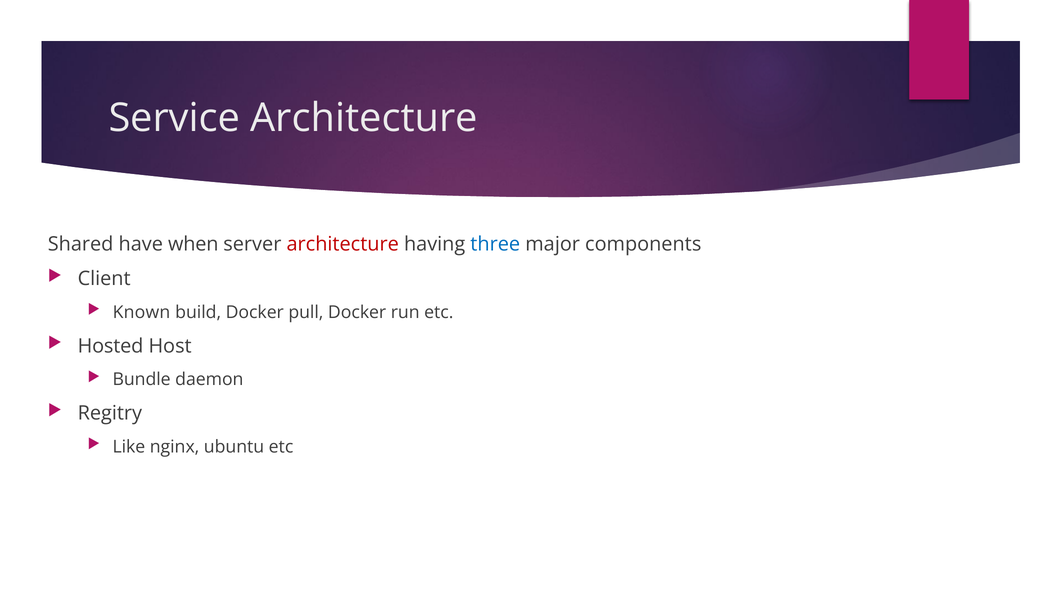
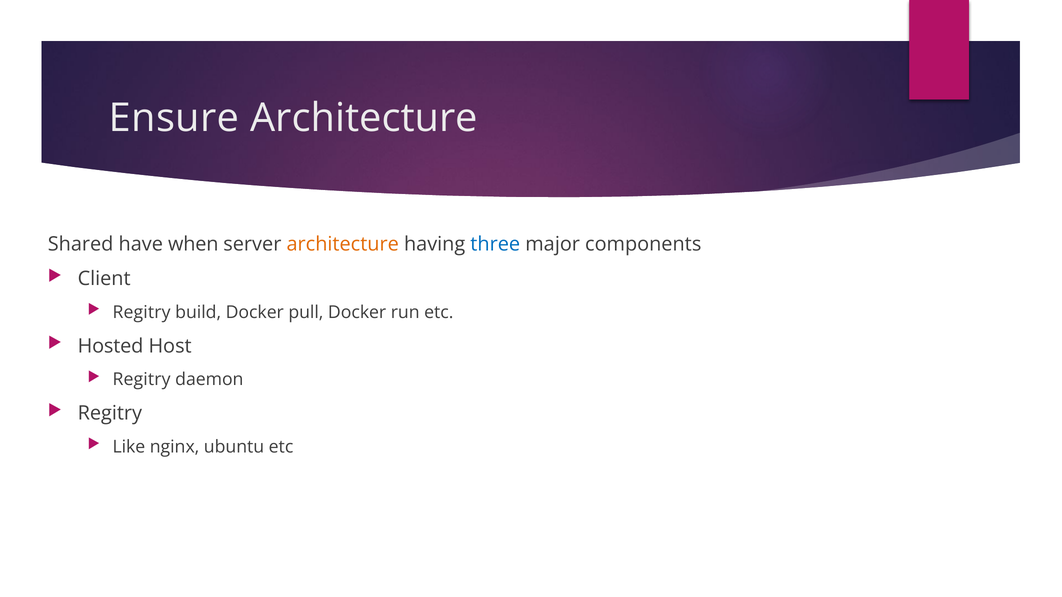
Service: Service -> Ensure
architecture at (343, 244) colour: red -> orange
Known at (141, 313): Known -> Regitry
Bundle at (142, 380): Bundle -> Regitry
